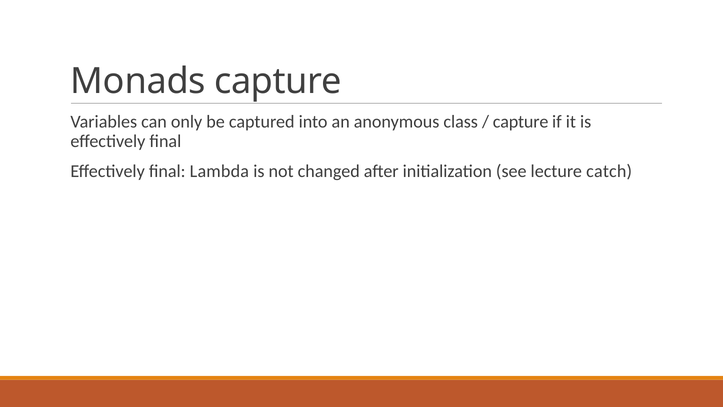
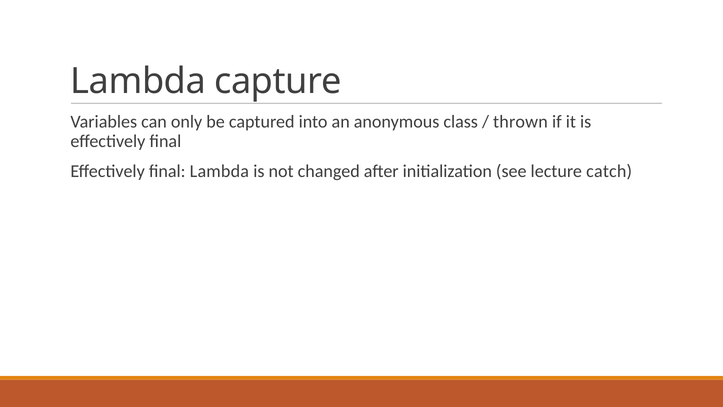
Monads at (138, 81): Monads -> Lambda
capture at (521, 122): capture -> thrown
